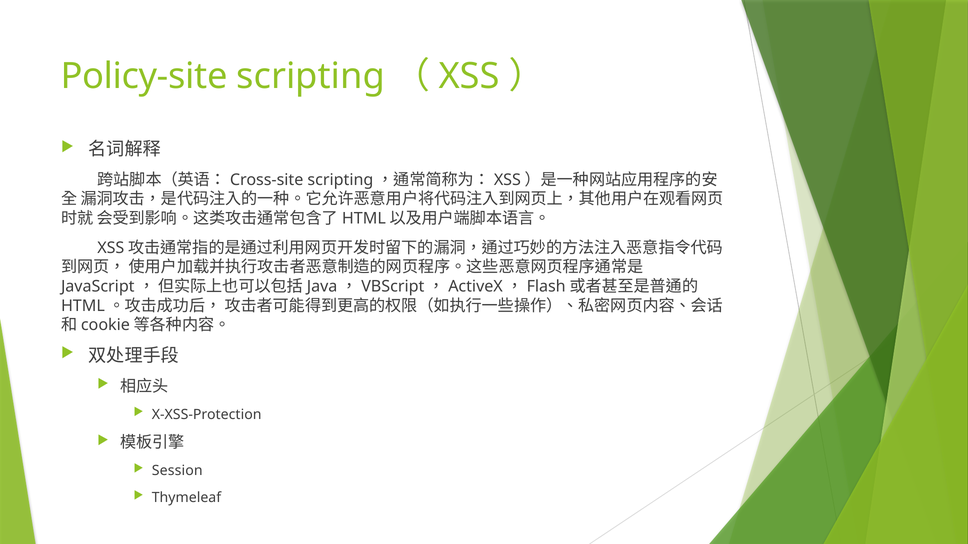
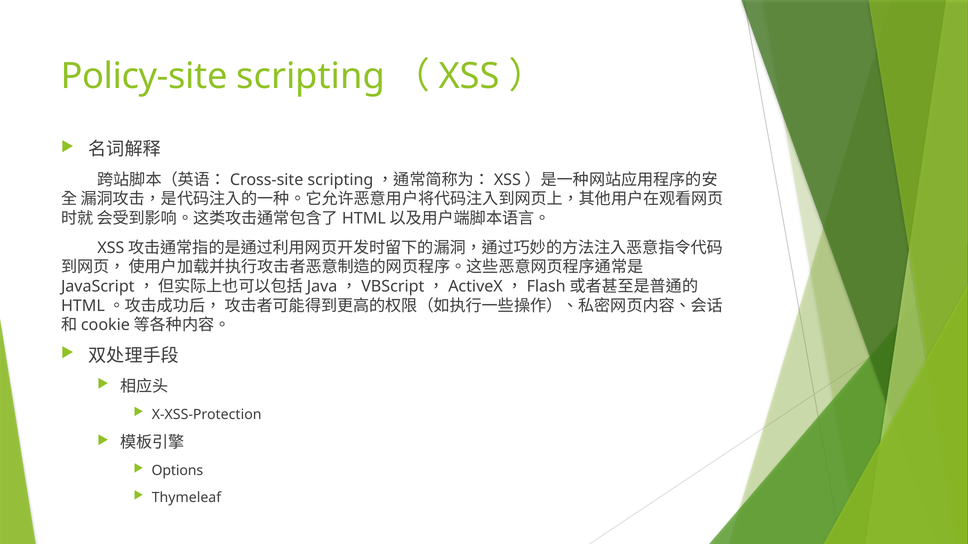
Session: Session -> Options
